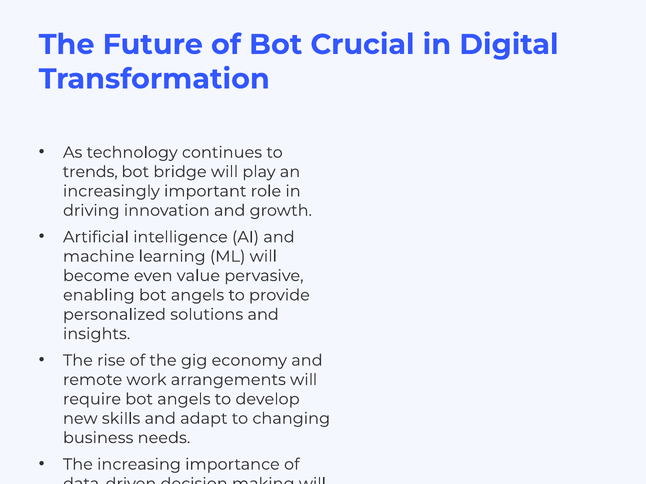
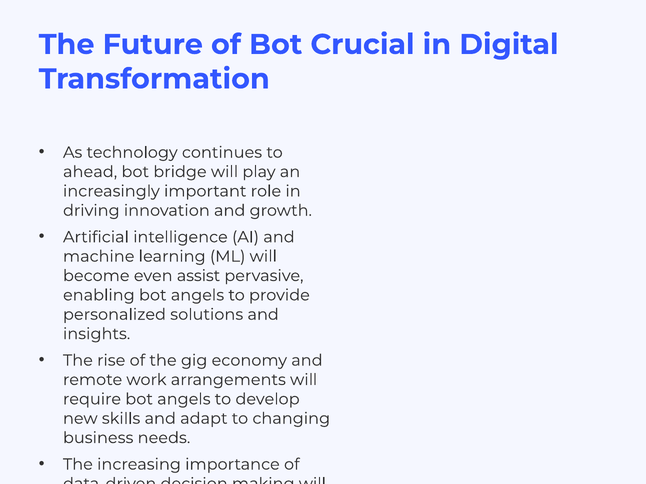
trends at (90, 172): trends -> ahead
value: value -> assist
